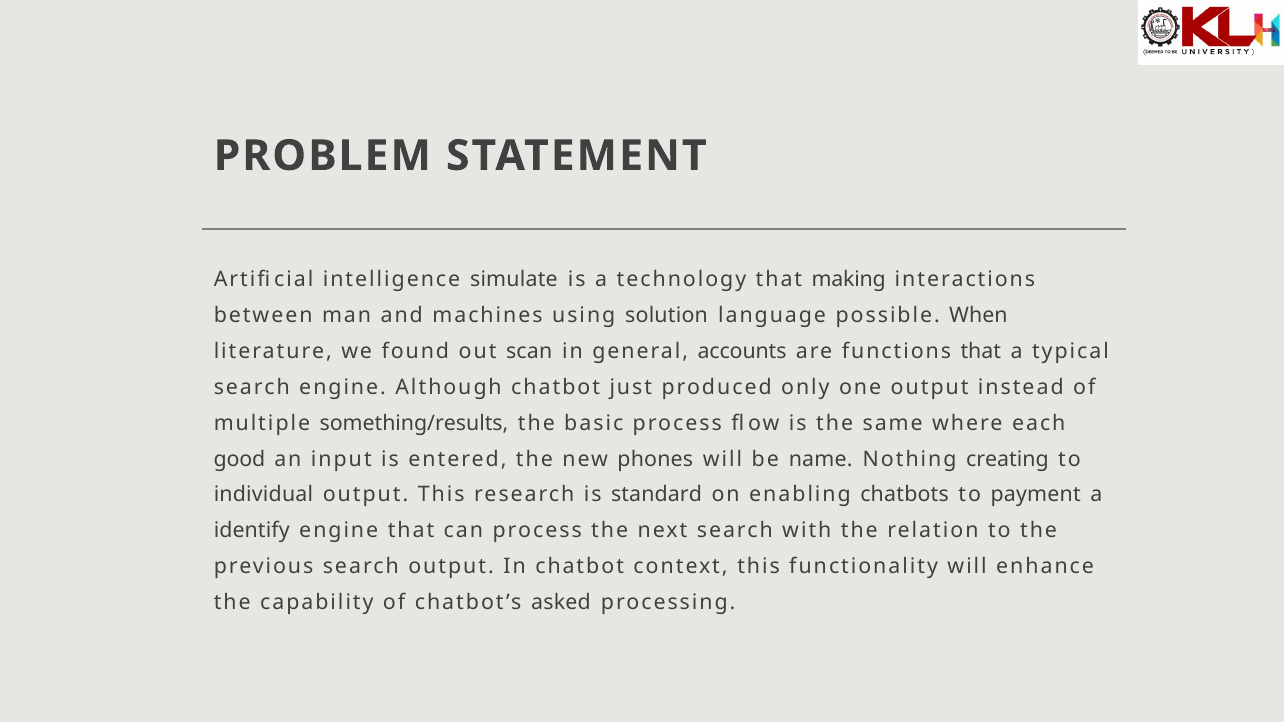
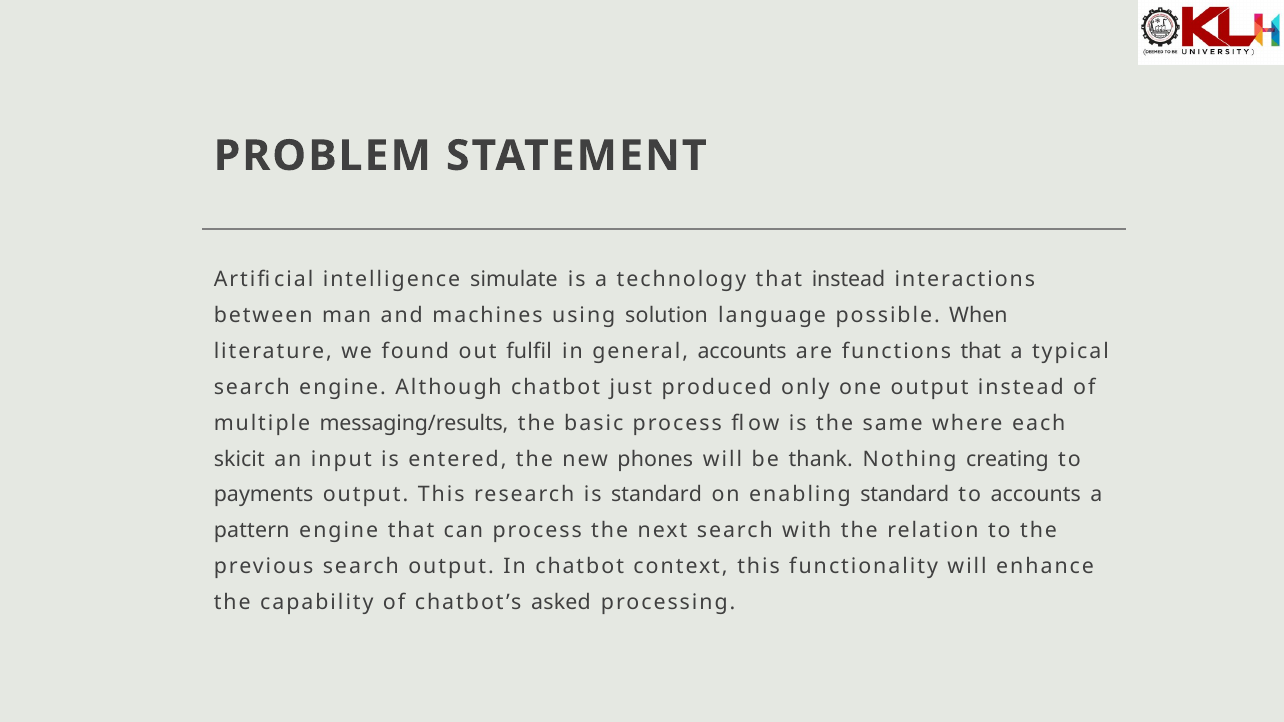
that making: making -> instead
scan: scan -> fulfil
something/results: something/results -> messaging/results
good: good -> skicit
name: name -> thank
individual: individual -> payments
enabling chatbots: chatbots -> standard
to payment: payment -> accounts
identify: identify -> pattern
